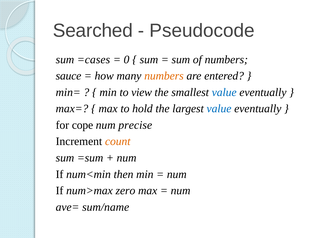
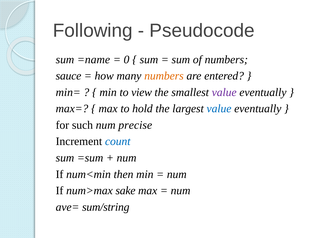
Searched: Searched -> Following
=cases: =cases -> =name
value at (224, 92) colour: blue -> purple
cope: cope -> such
count colour: orange -> blue
zero: zero -> sake
sum/name: sum/name -> sum/string
